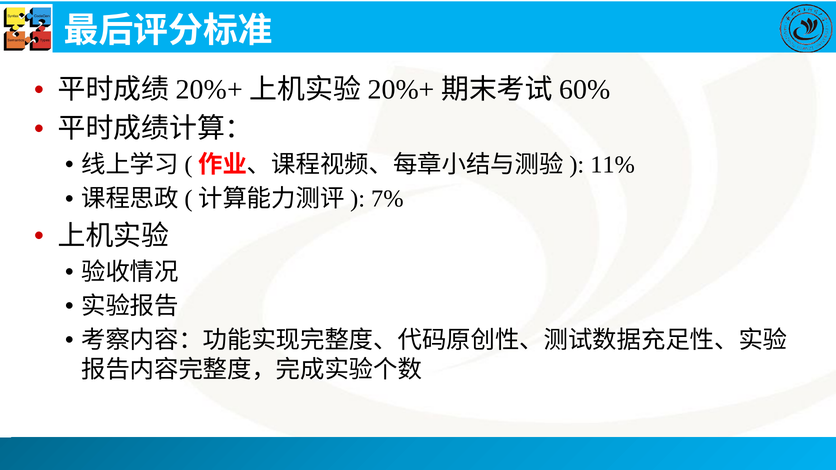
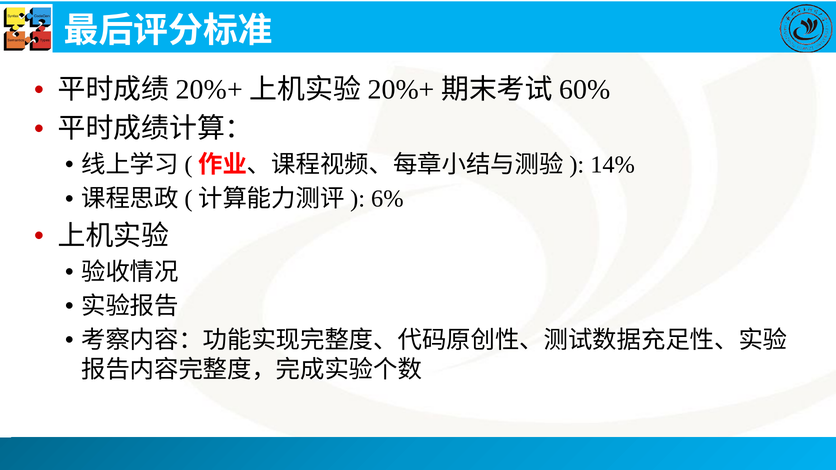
11%: 11% -> 14%
7%: 7% -> 6%
